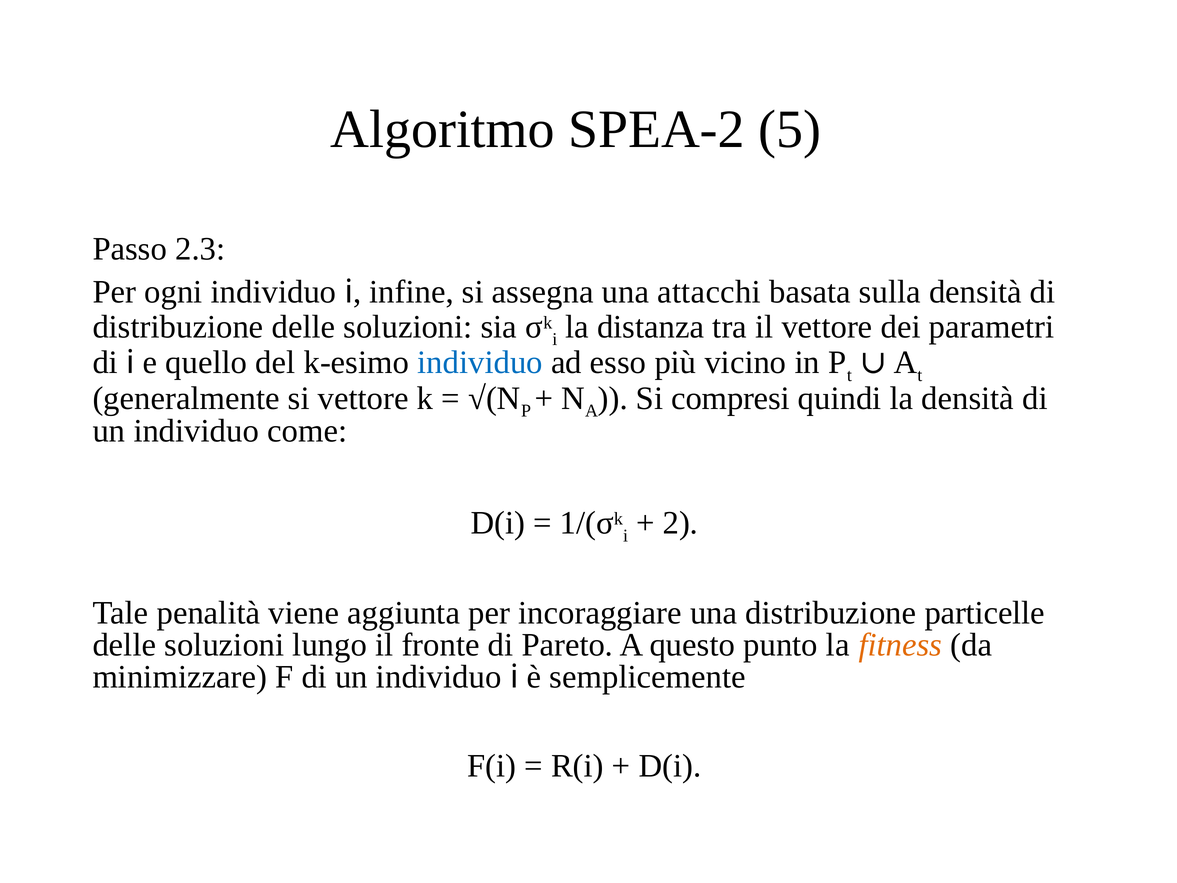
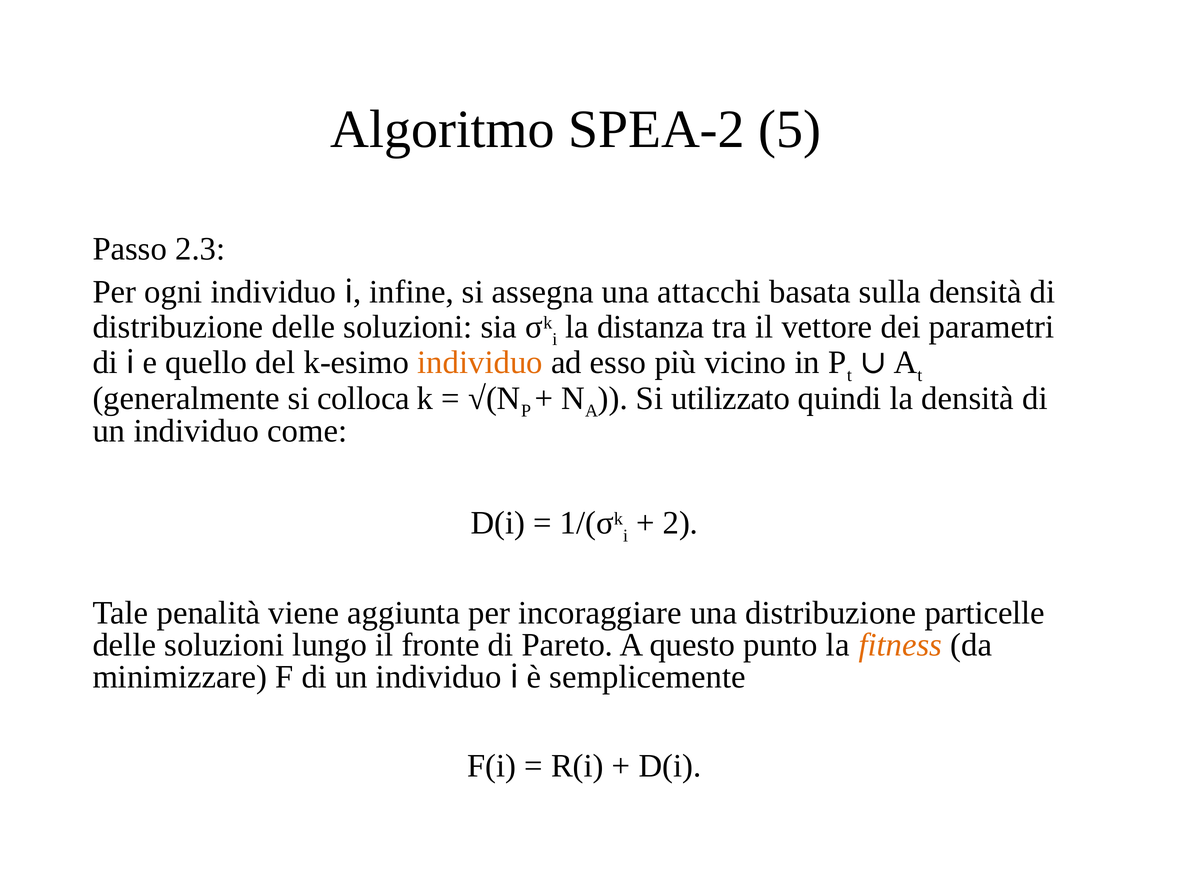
individuo at (480, 363) colour: blue -> orange
si vettore: vettore -> colloca
compresi: compresi -> utilizzato
